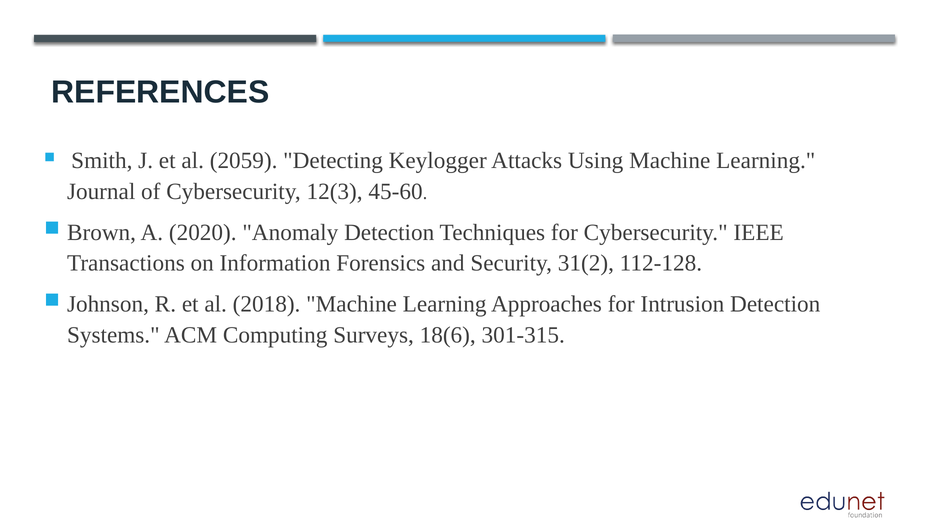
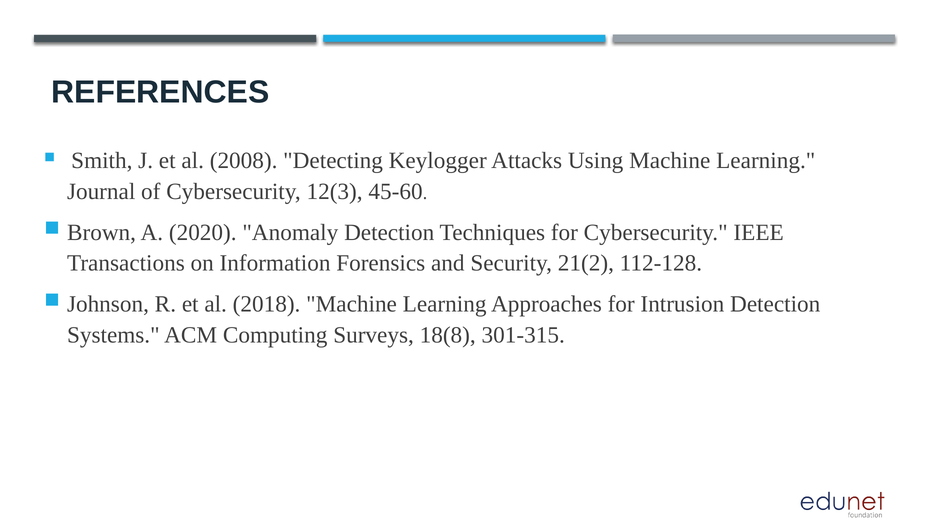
2059: 2059 -> 2008
31(2: 31(2 -> 21(2
18(6: 18(6 -> 18(8
